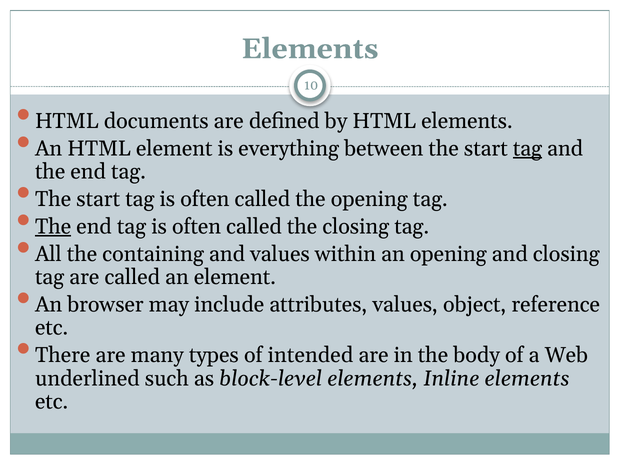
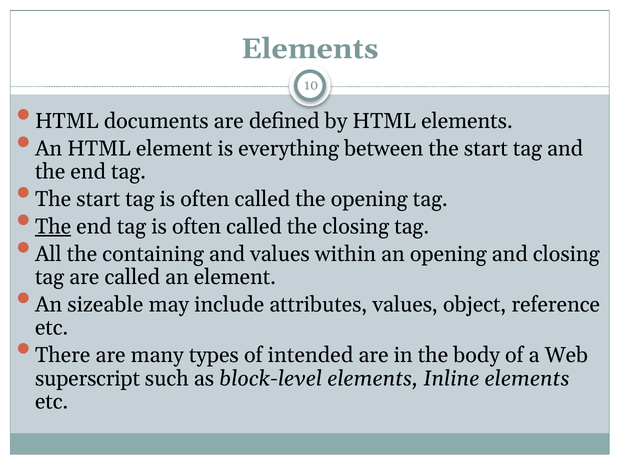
tag at (527, 148) underline: present -> none
browser: browser -> sizeable
underlined: underlined -> superscript
